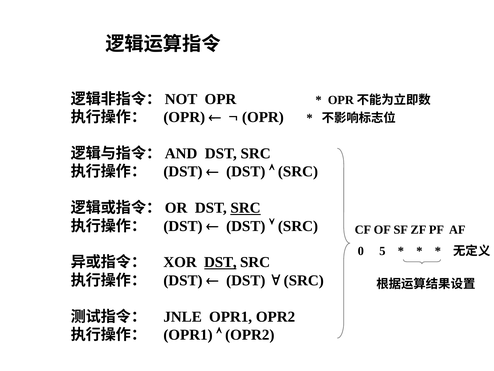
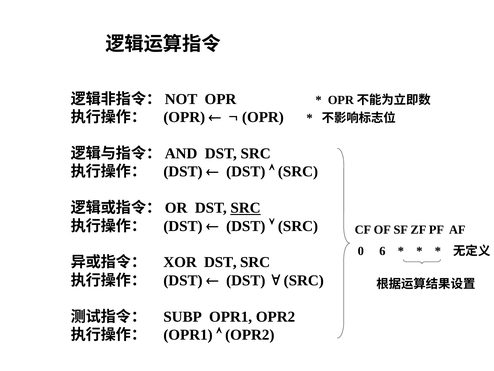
5: 5 -> 6
DST at (220, 262) underline: present -> none
JNLE: JNLE -> SUBP
